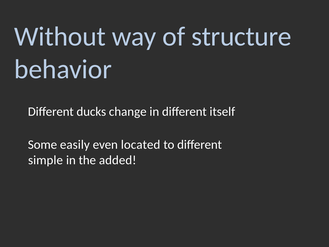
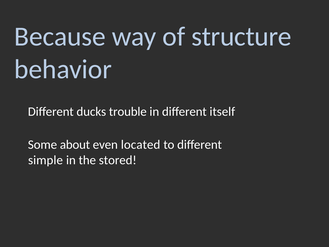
Without: Without -> Because
change: change -> trouble
easily: easily -> about
added: added -> stored
